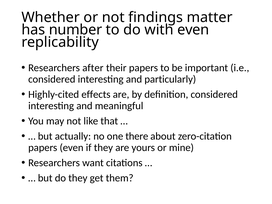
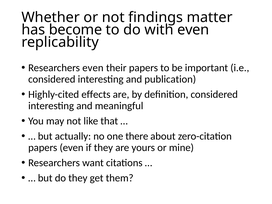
number: number -> become
Researchers after: after -> even
particularly: particularly -> publication
